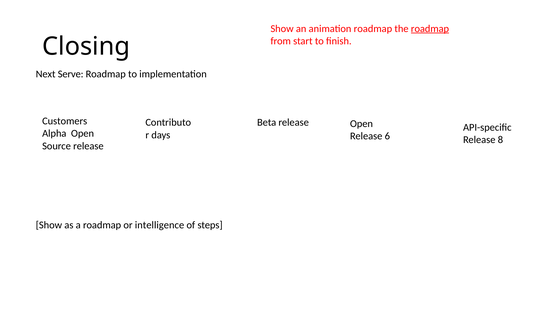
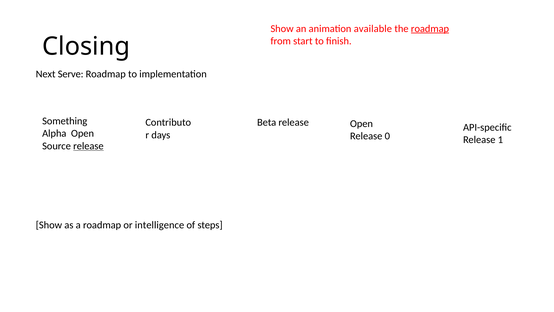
animation roadmap: roadmap -> available
Customers: Customers -> Something
6: 6 -> 0
8: 8 -> 1
release at (88, 146) underline: none -> present
